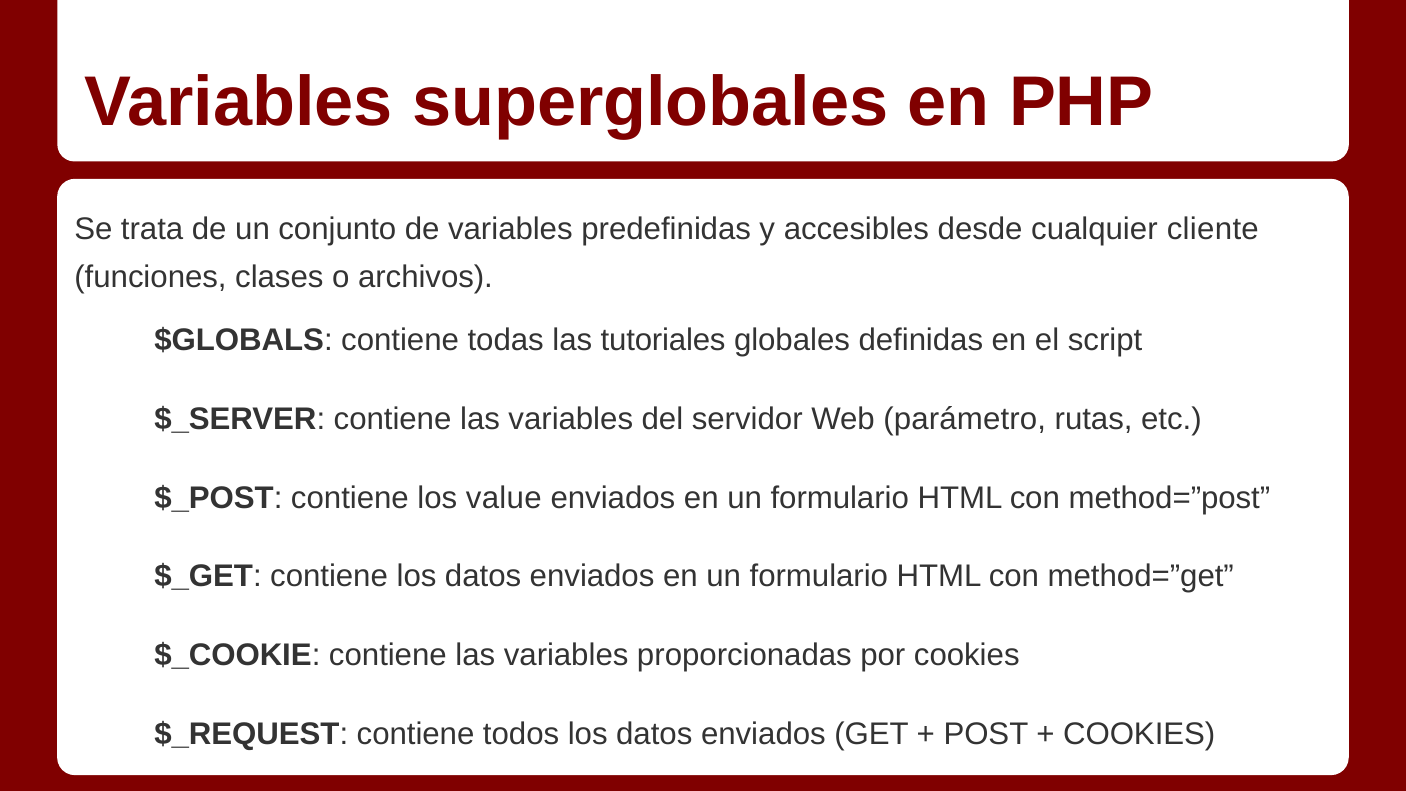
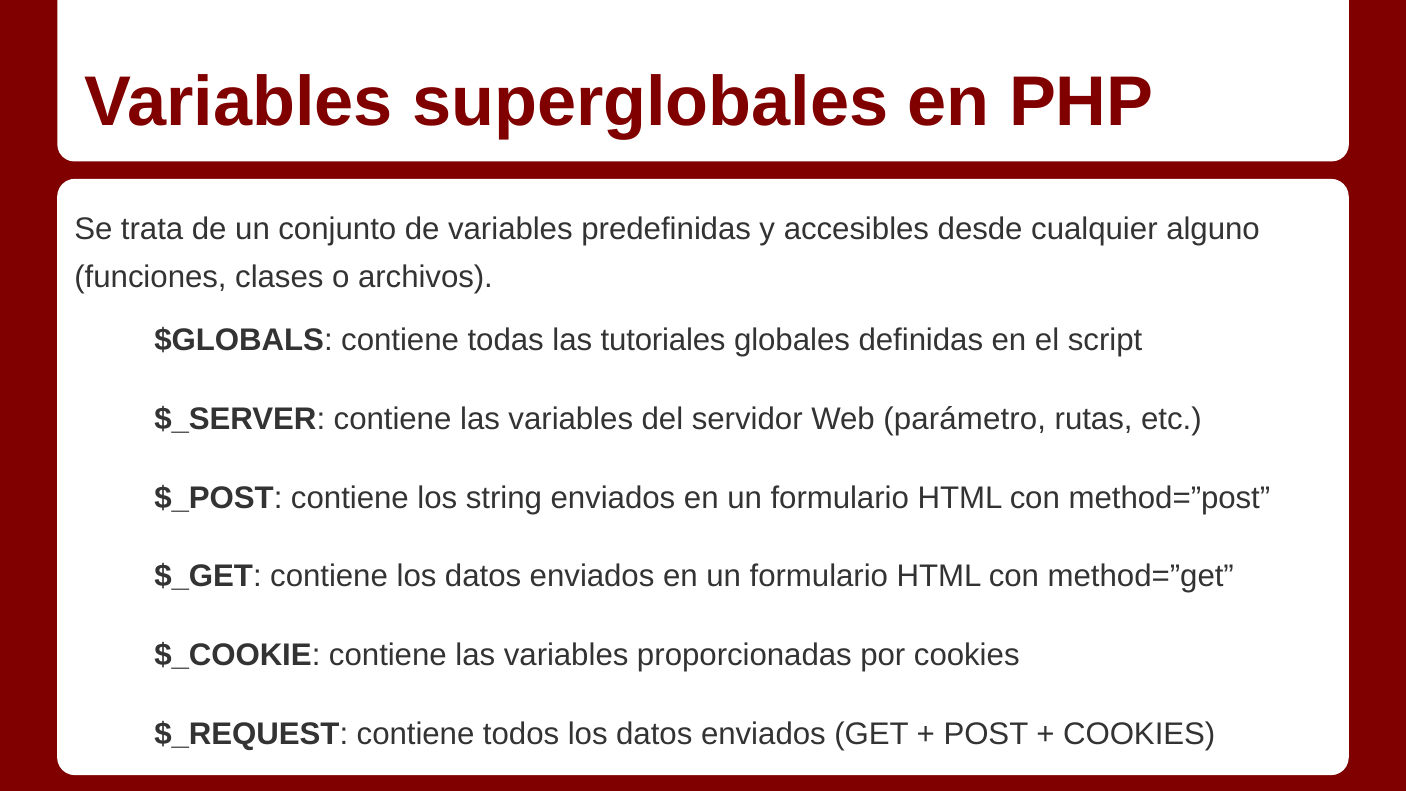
cliente: cliente -> alguno
value: value -> string
